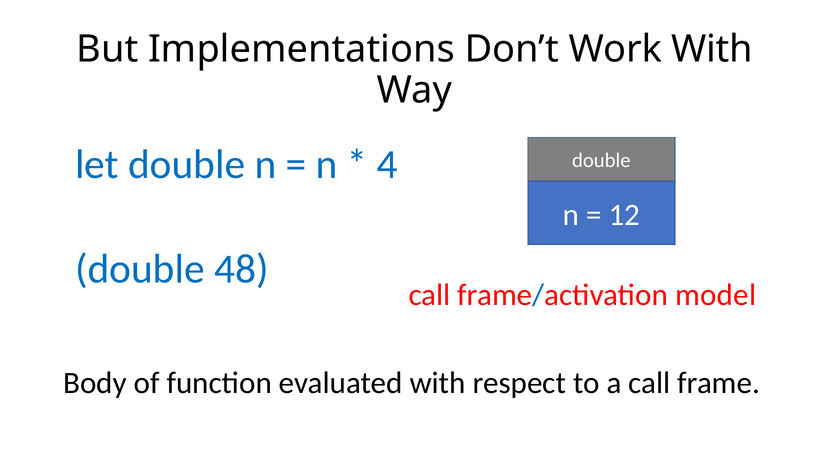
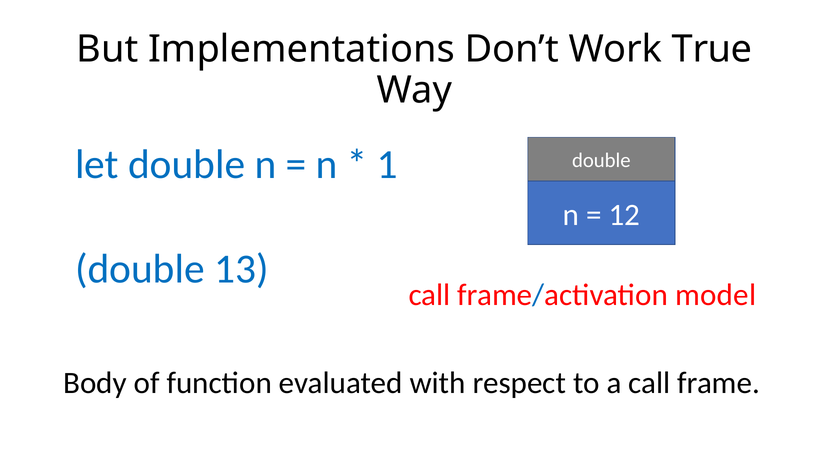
Work With: With -> True
4: 4 -> 1
48: 48 -> 13
